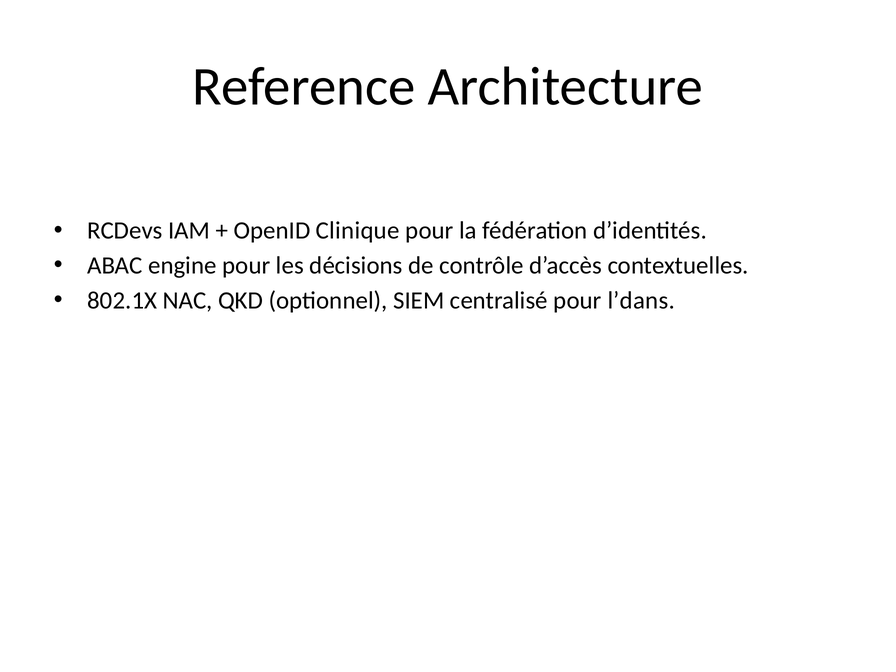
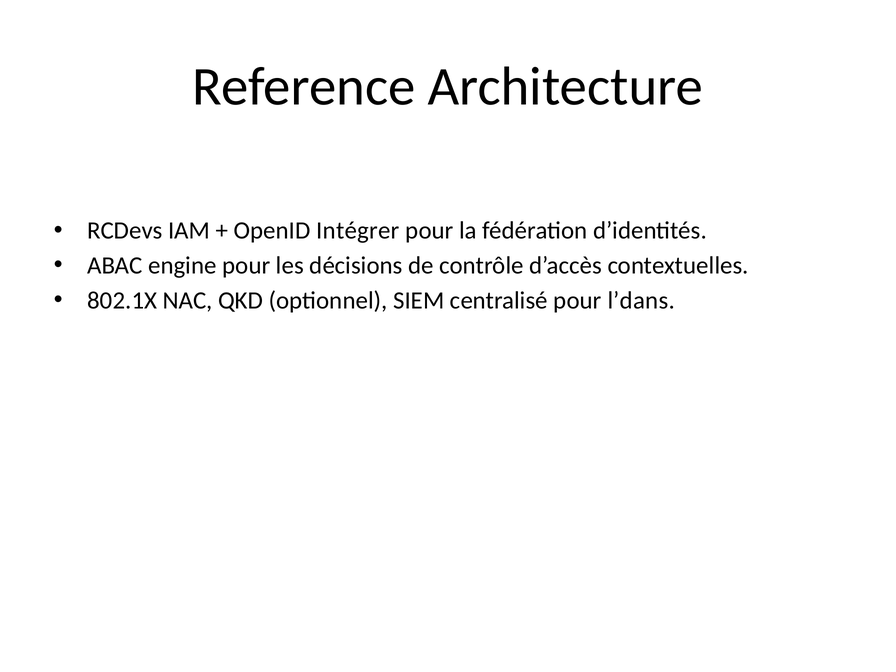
Clinique: Clinique -> Intégrer
